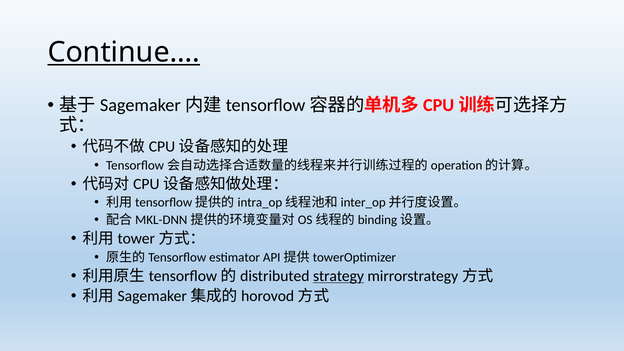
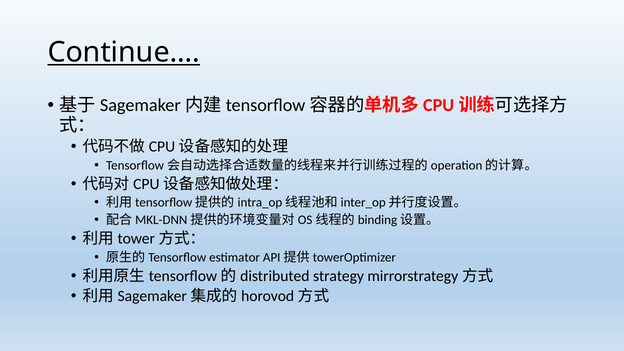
strategy underline: present -> none
